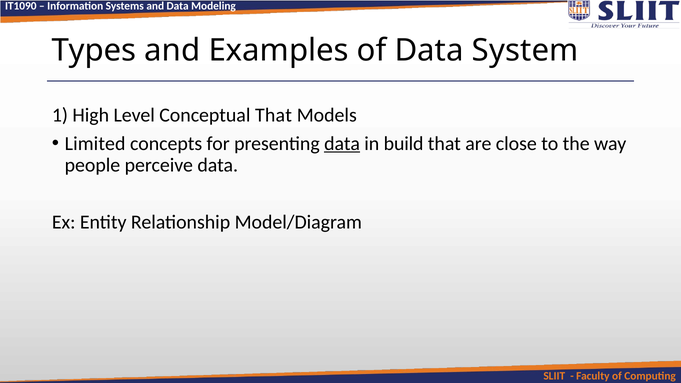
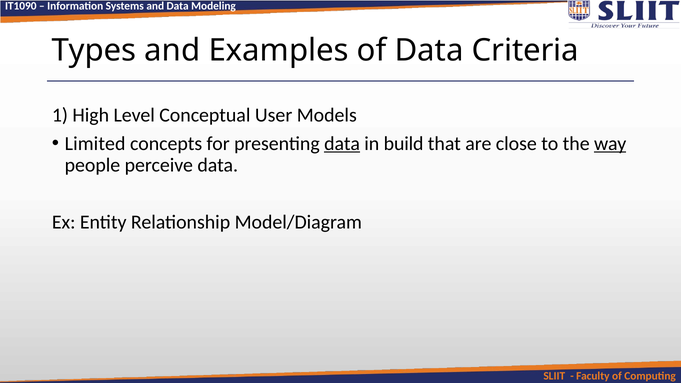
System: System -> Criteria
Conceptual That: That -> User
way underline: none -> present
